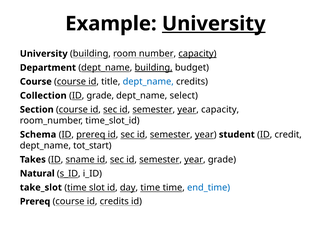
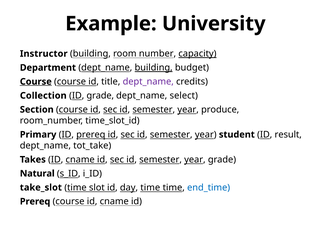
University at (214, 24) underline: present -> none
University at (44, 54): University -> Instructor
Course at (36, 82) underline: none -> present
dept_name at (148, 82) colour: blue -> purple
year capacity: capacity -> produce
Schema: Schema -> Primary
credit: credit -> result
tot_start: tot_start -> tot_take
Takes ID sname: sname -> cname
course id credits: credits -> cname
